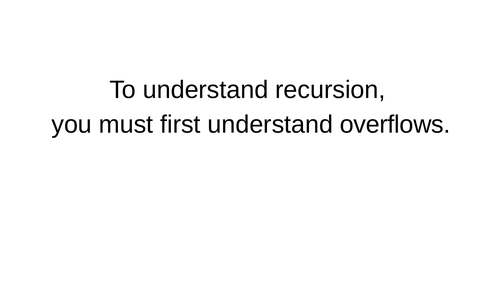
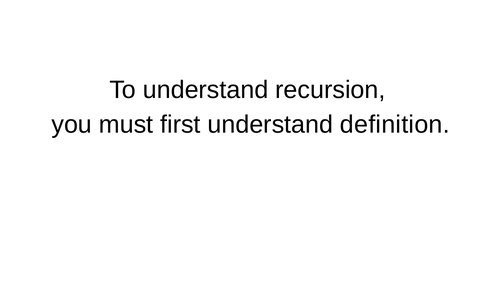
overflows: overflows -> definition
